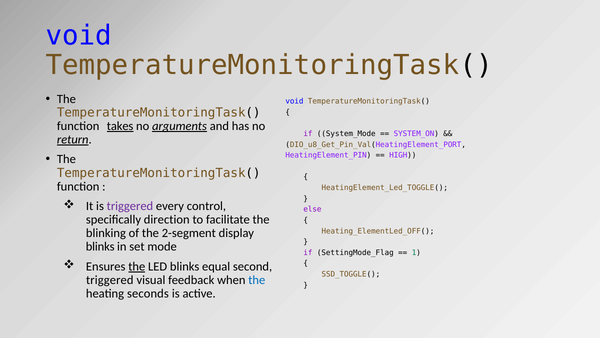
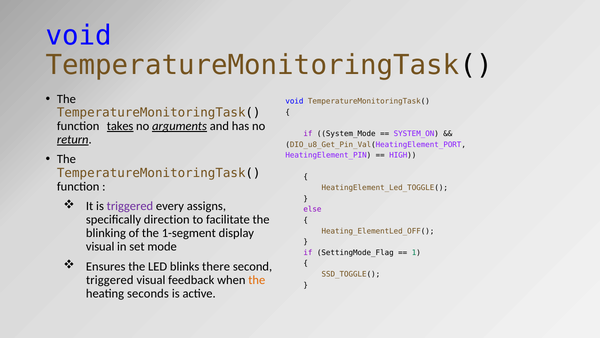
control: control -> assigns
2-segment: 2-segment -> 1-segment
blinks at (100, 246): blinks -> visual
the at (137, 266) underline: present -> none
equal: equal -> there
the at (257, 280) colour: blue -> orange
